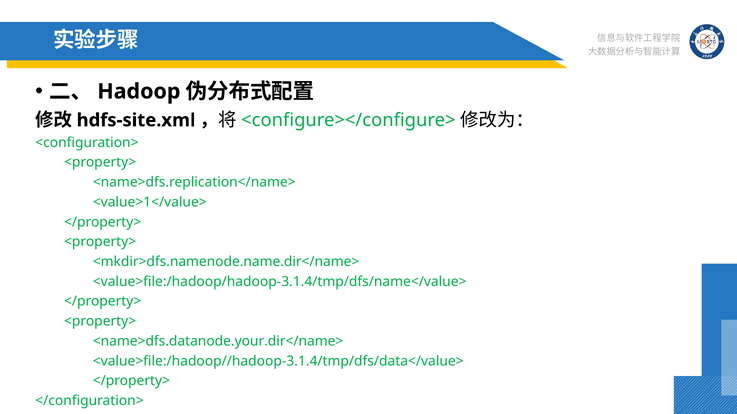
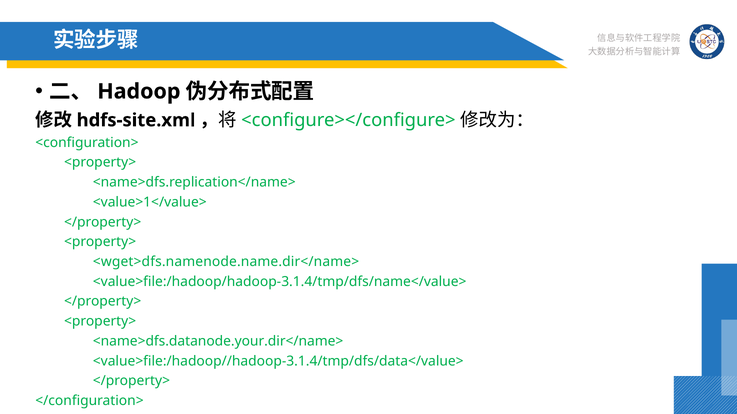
<mkdir>dfs.namenode.name.dir</name>: <mkdir>dfs.namenode.name.dir</name> -> <wget>dfs.namenode.name.dir</name>
